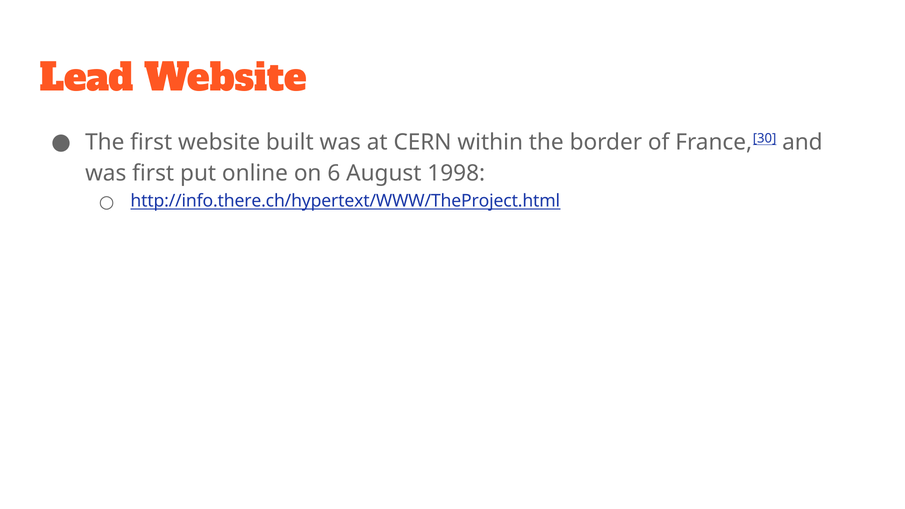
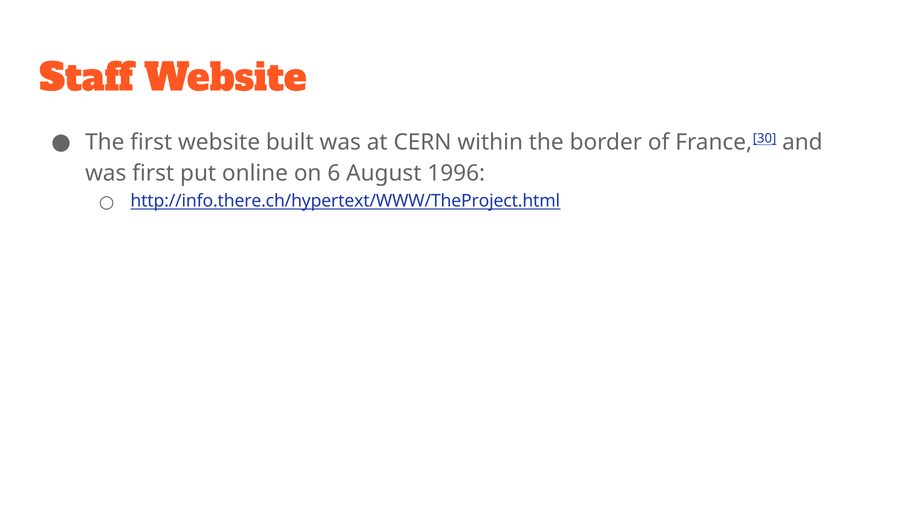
Lead: Lead -> Staff
1998: 1998 -> 1996
